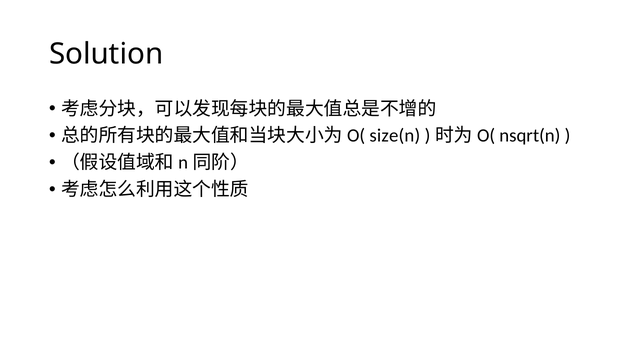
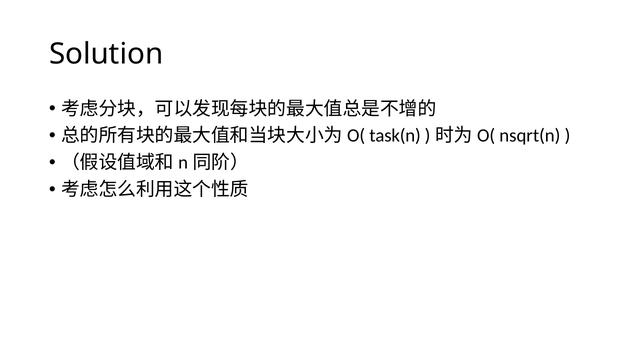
size(n: size(n -> task(n
